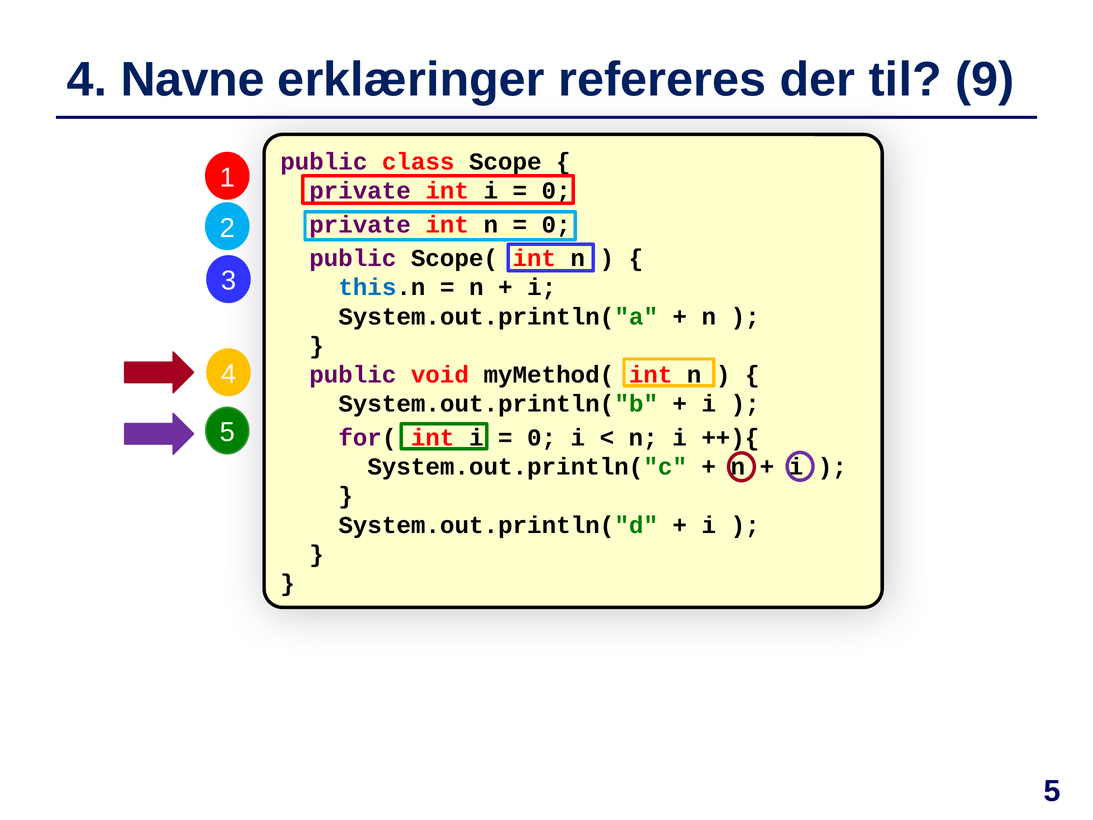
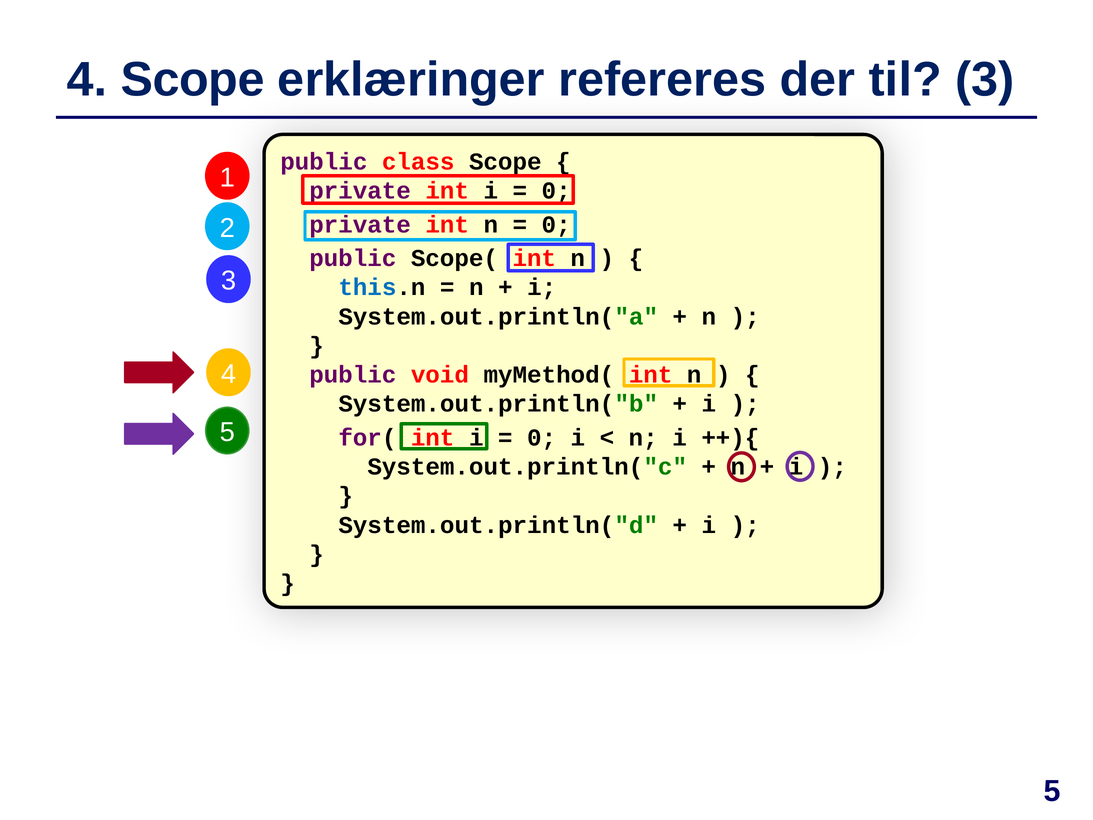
4 Navne: Navne -> Scope
9 at (985, 80): 9 -> 3
